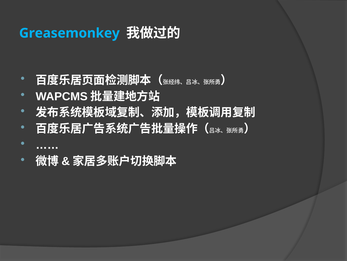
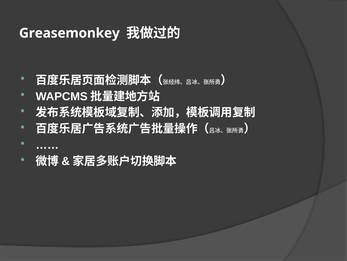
Greasemonkey colour: light blue -> white
